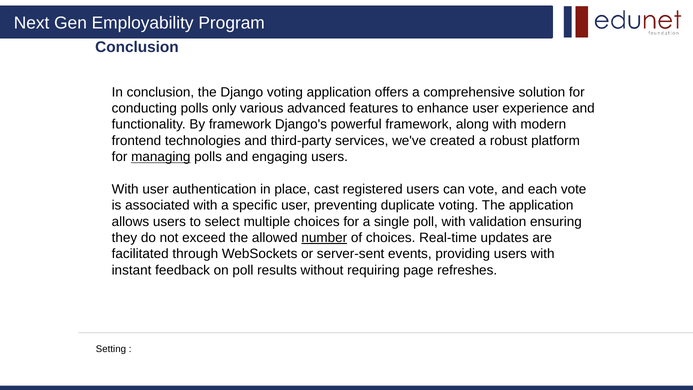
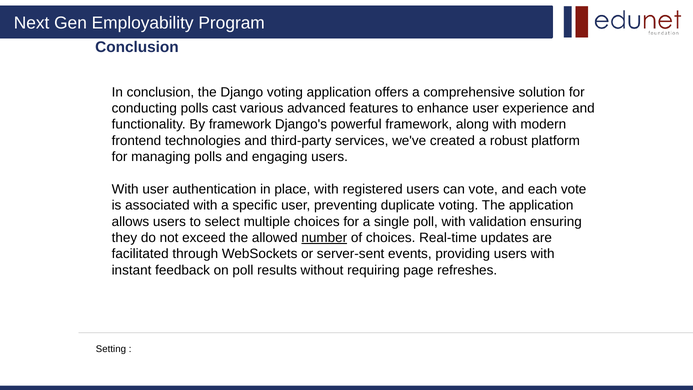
only: only -> cast
managing underline: present -> none
place cast: cast -> with
